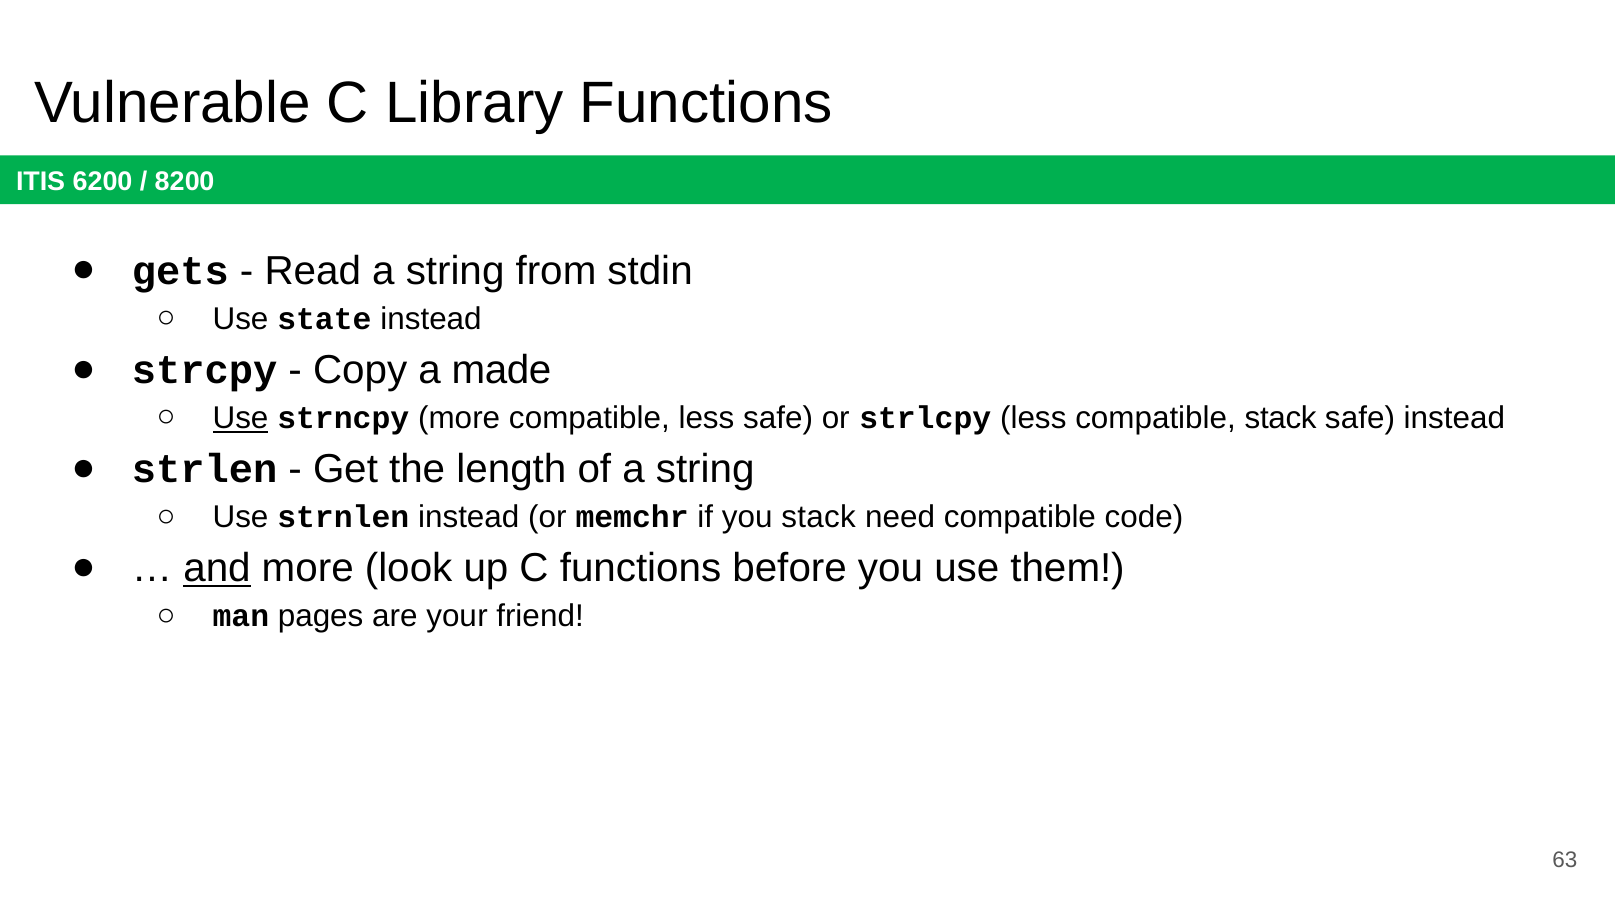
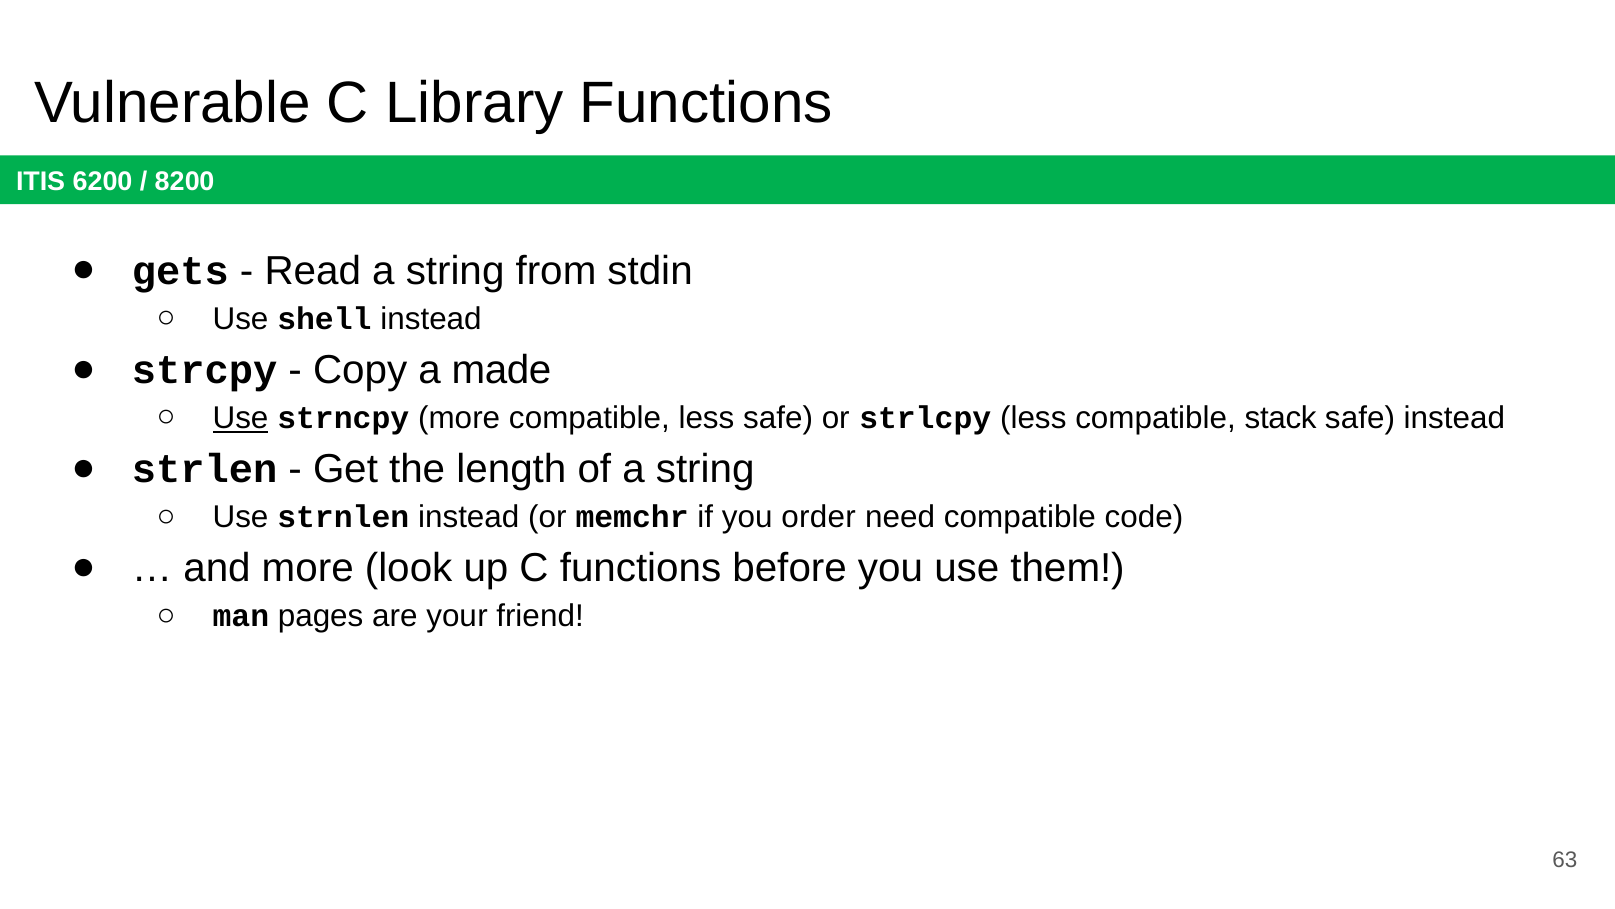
state: state -> shell
you stack: stack -> order
and underline: present -> none
